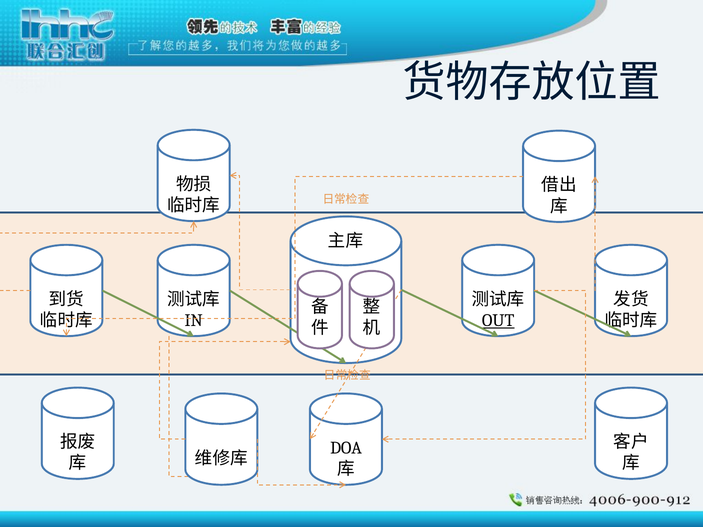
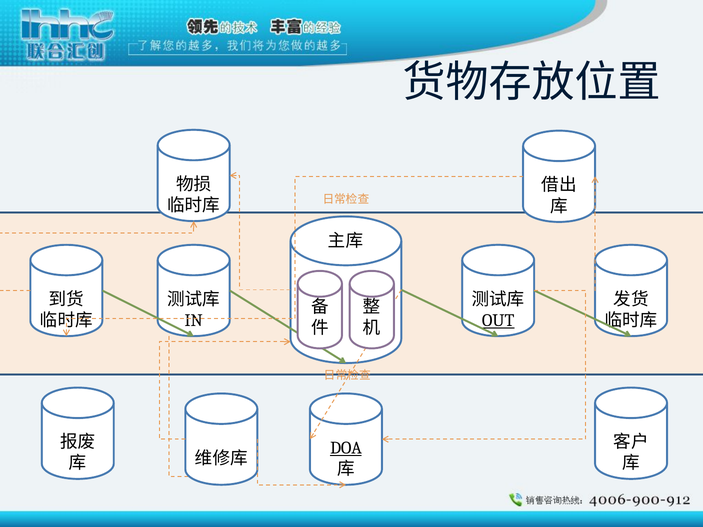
DOA underline: none -> present
